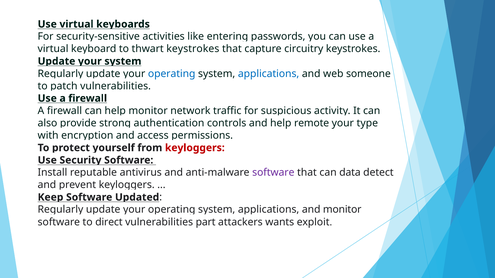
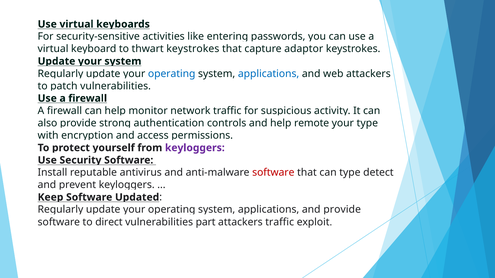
circuitry: circuitry -> adaptor
web someone: someone -> attackers
keyloggers at (195, 148) colour: red -> purple
software at (273, 173) colour: purple -> red
can data: data -> type
monitor at (342, 210): monitor -> provide
attackers wants: wants -> traffic
